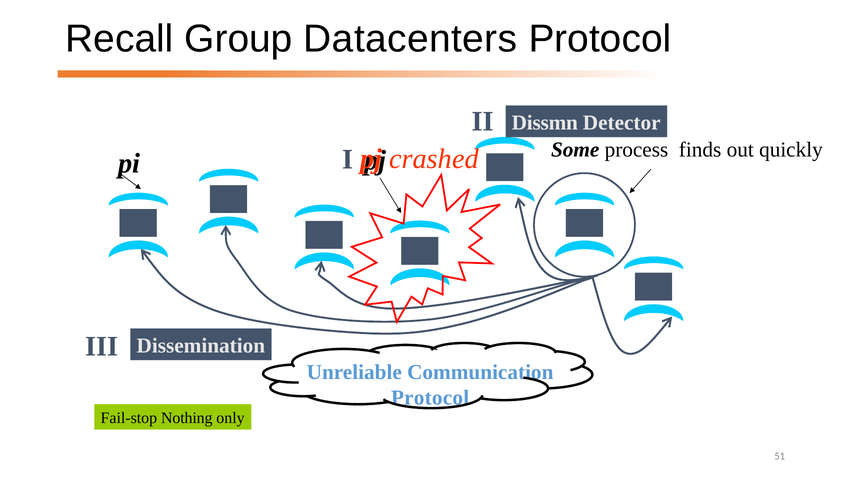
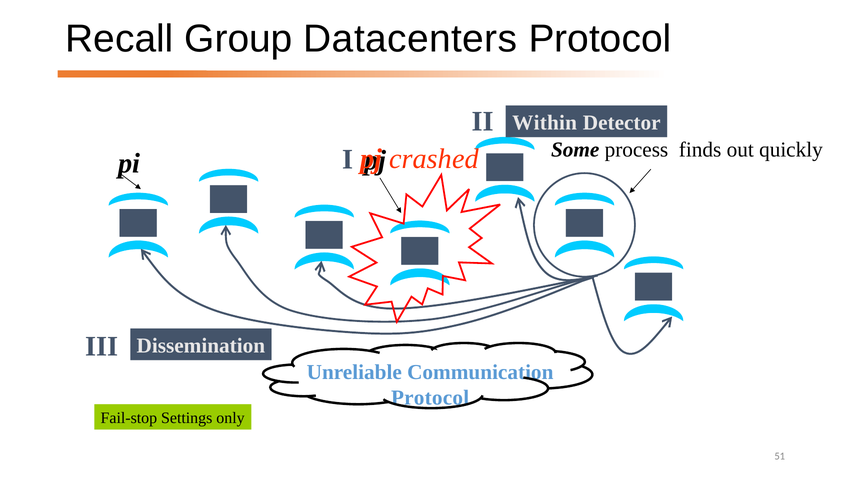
Dissmn: Dissmn -> Within
Nothing: Nothing -> Settings
